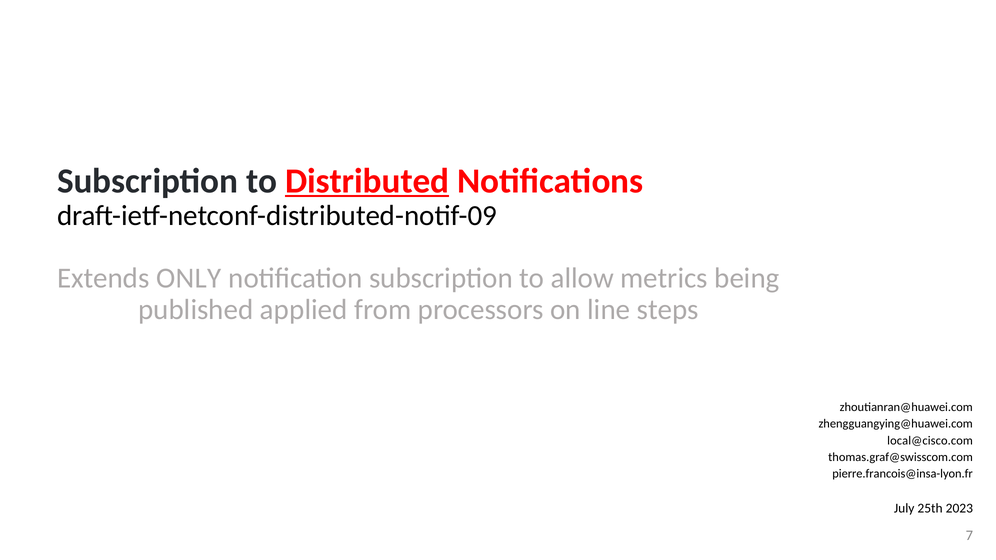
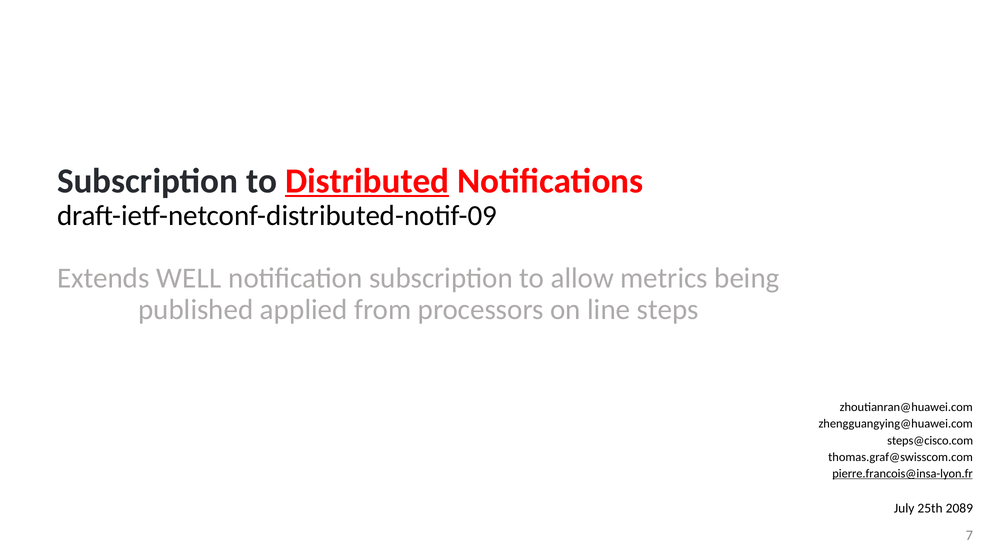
ONLY: ONLY -> WELL
local@cisco.com: local@cisco.com -> steps@cisco.com
pierre.francois@insa-lyon.fr underline: none -> present
2023: 2023 -> 2089
